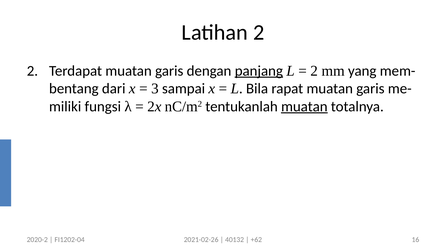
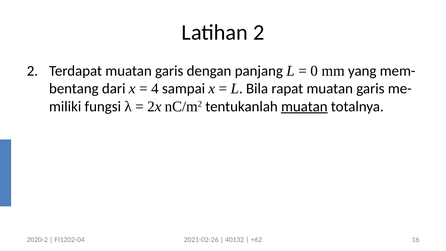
panjang underline: present -> none
2 at (314, 71): 2 -> 0
3: 3 -> 4
